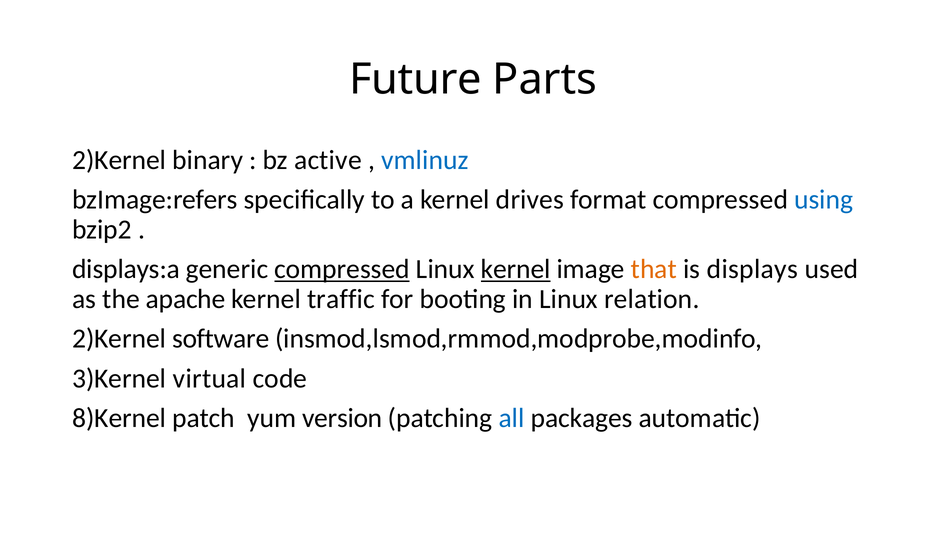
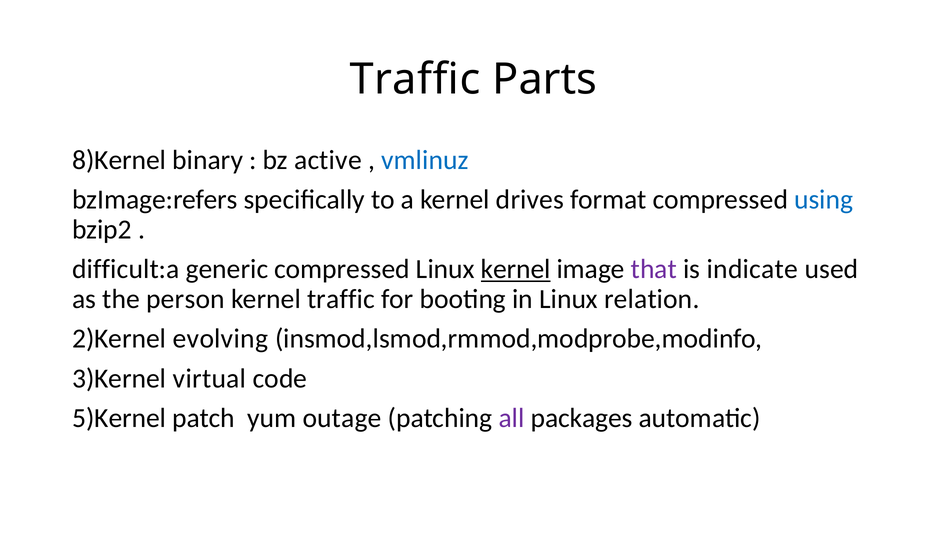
Future at (415, 80): Future -> Traffic
2)Kernel at (119, 160): 2)Kernel -> 8)Kernel
displays:a: displays:a -> difficult:a
compressed at (342, 269) underline: present -> none
that colour: orange -> purple
displays: displays -> indicate
apache: apache -> person
software: software -> evolving
8)Kernel: 8)Kernel -> 5)Kernel
version: version -> outage
all colour: blue -> purple
